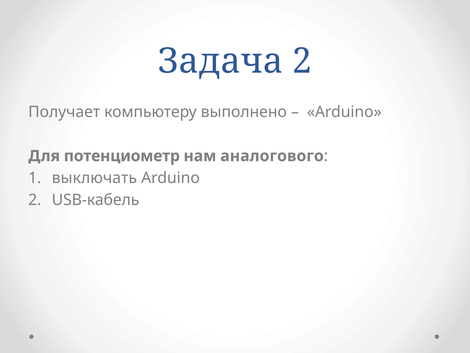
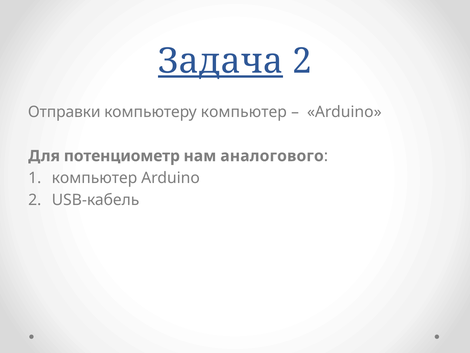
Задача underline: none -> present
Получает: Получает -> Отправки
компьютеру выполнено: выполнено -> компьютер
выключать at (94, 178): выключать -> компьютер
